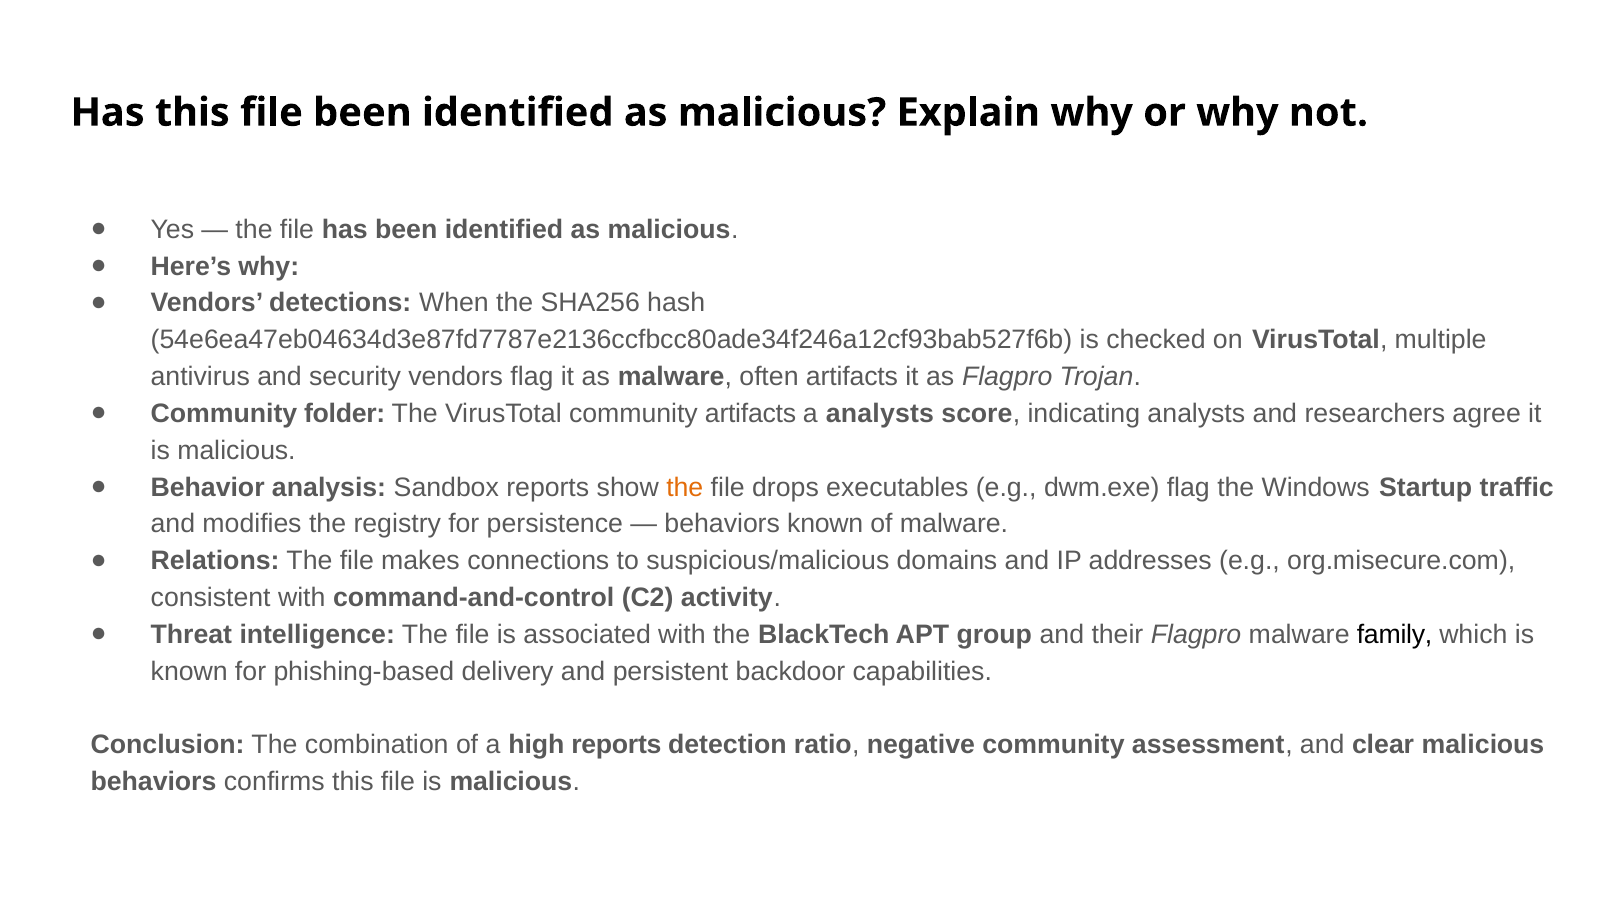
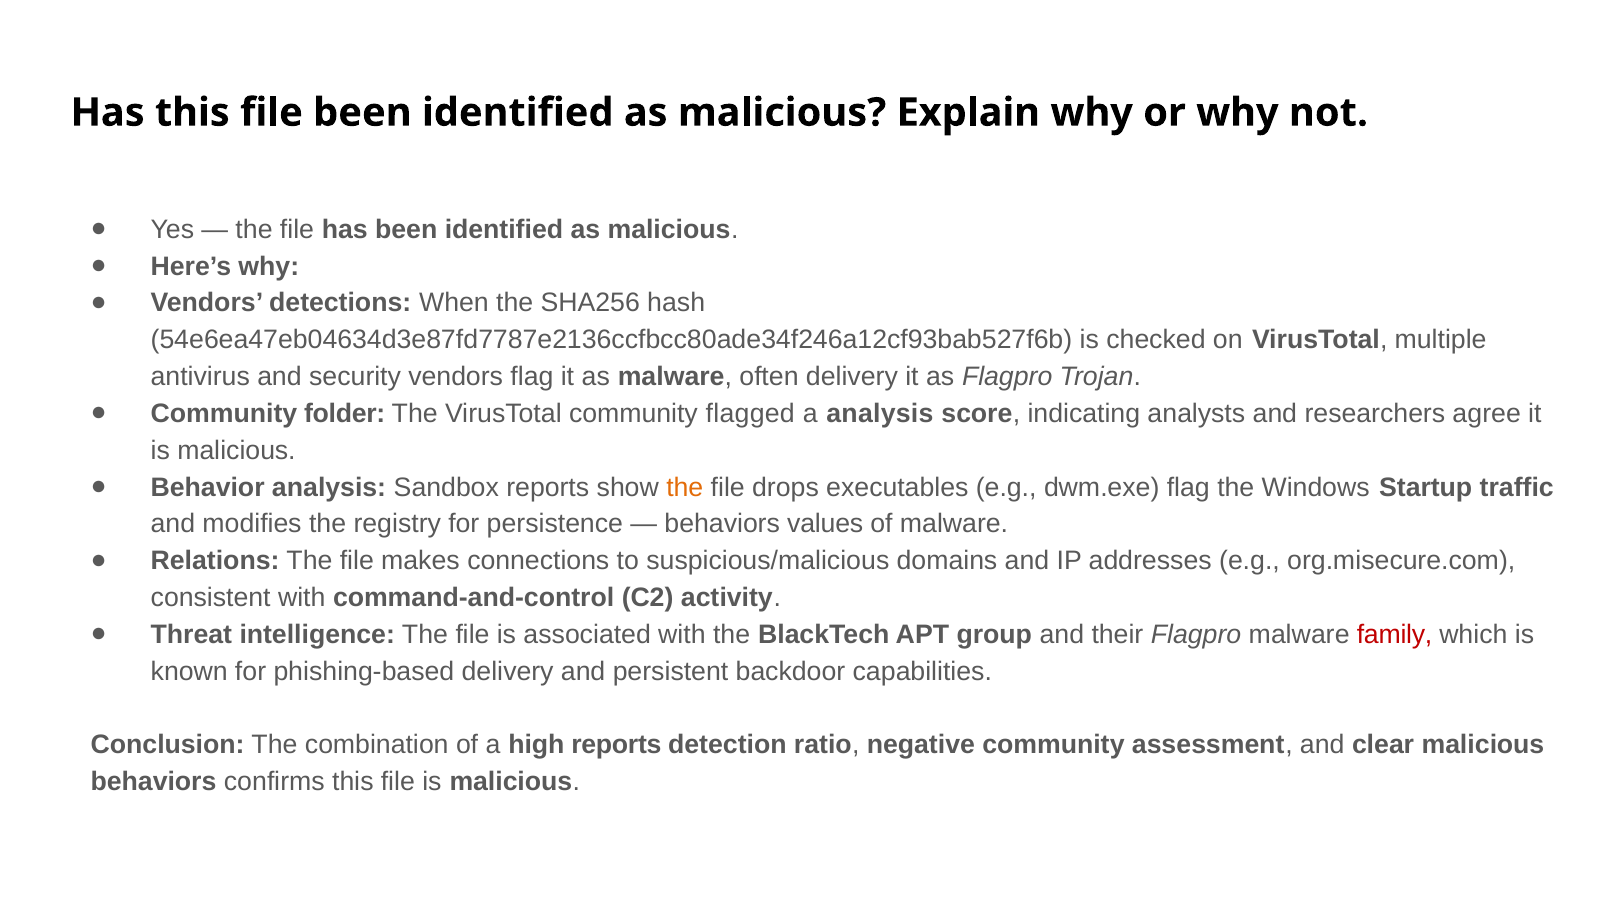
often artifacts: artifacts -> delivery
community artifacts: artifacts -> flagged
a analysts: analysts -> analysis
behaviors known: known -> values
family colour: black -> red
